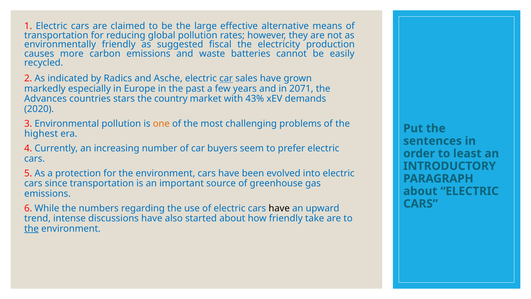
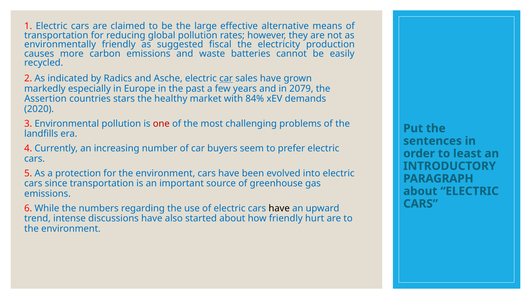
2071: 2071 -> 2079
Advances: Advances -> Assertion
country: country -> healthy
43%: 43% -> 84%
one colour: orange -> red
highest: highest -> landfills
take: take -> hurt
the at (31, 228) underline: present -> none
